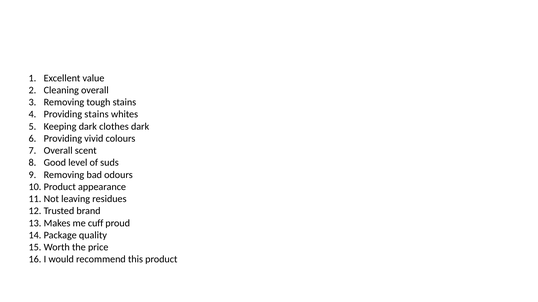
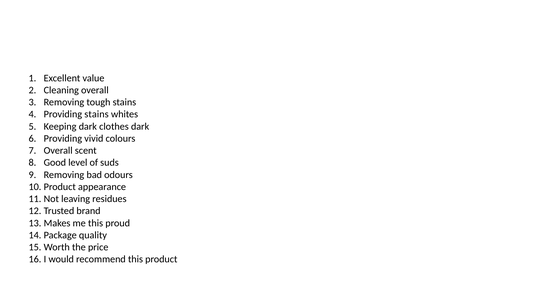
me cuff: cuff -> this
